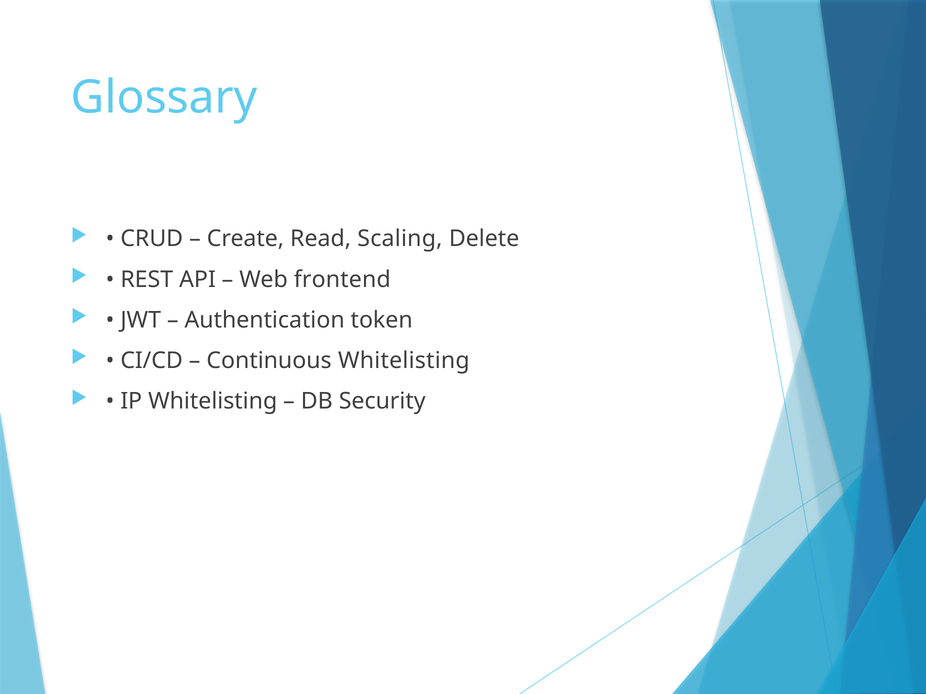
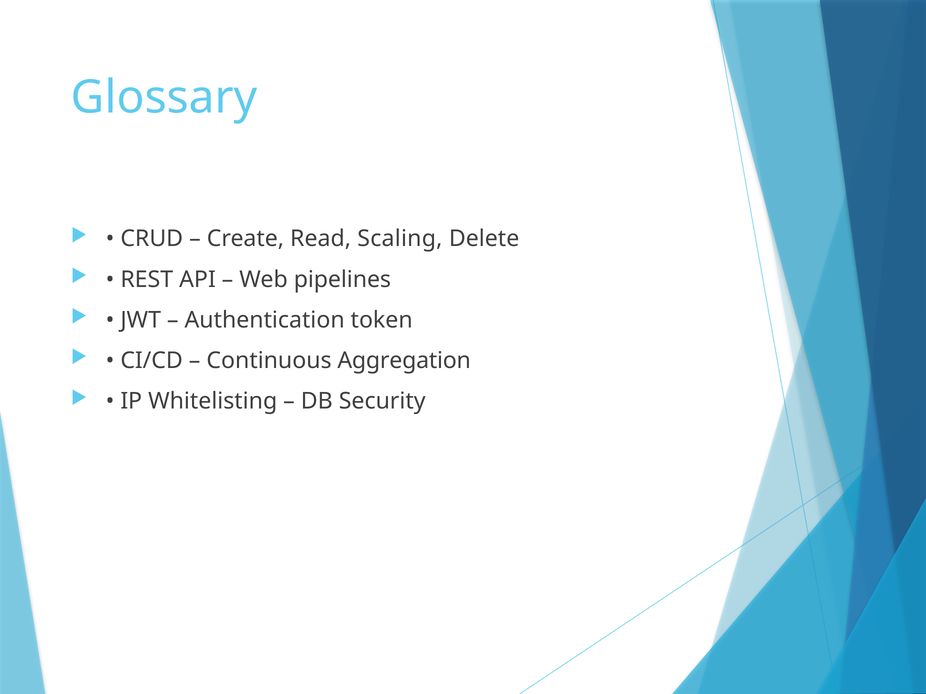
frontend: frontend -> pipelines
Continuous Whitelisting: Whitelisting -> Aggregation
